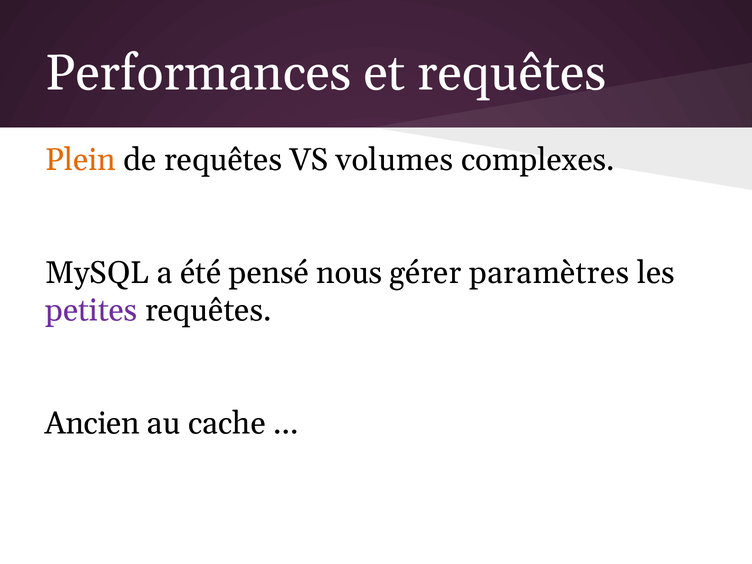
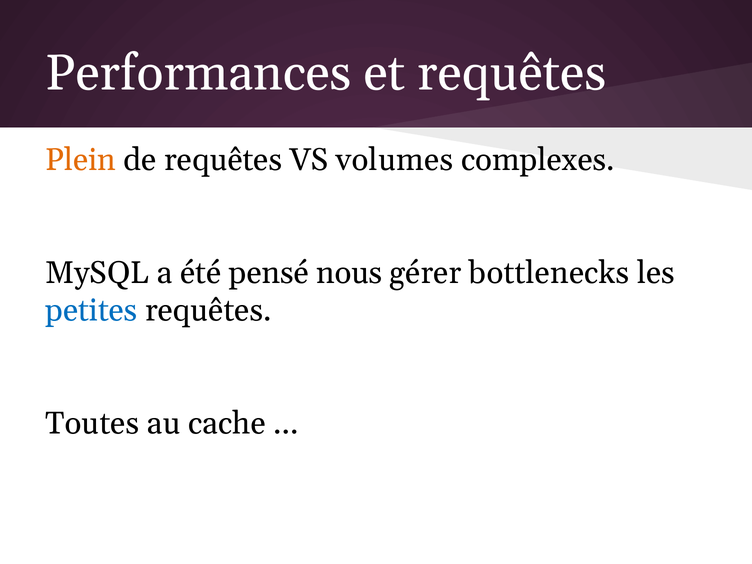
paramètres: paramètres -> bottlenecks
petites colour: purple -> blue
Ancien: Ancien -> Toutes
